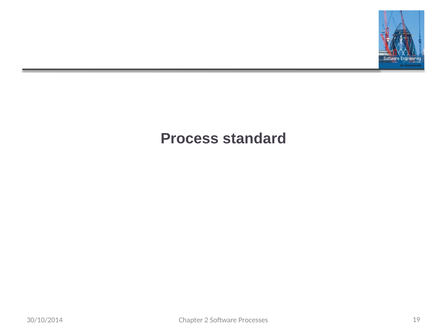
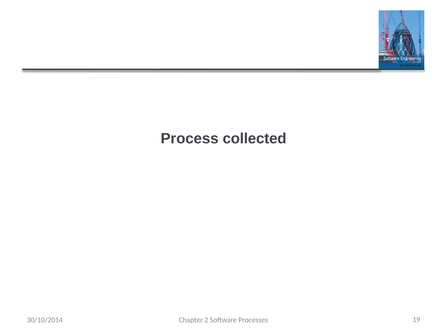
standard: standard -> collected
